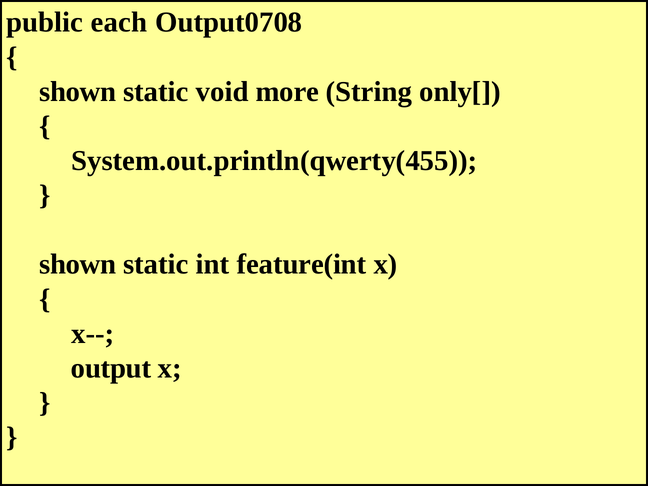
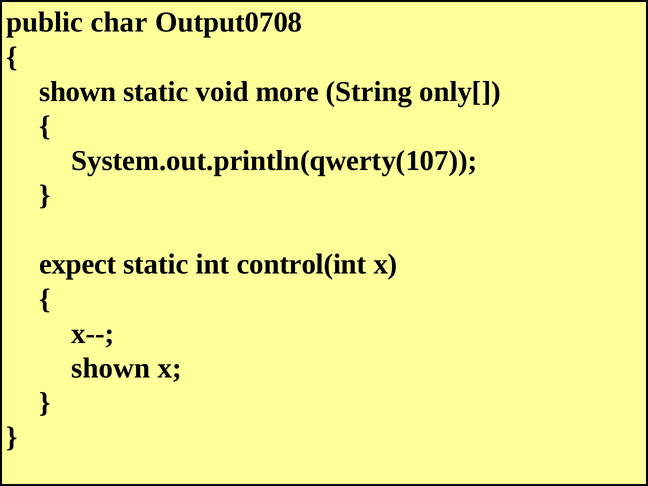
each: each -> char
System.out.println(qwerty(455: System.out.println(qwerty(455 -> System.out.println(qwerty(107
shown at (78, 264): shown -> expect
feature(int: feature(int -> control(int
output at (111, 368): output -> shown
